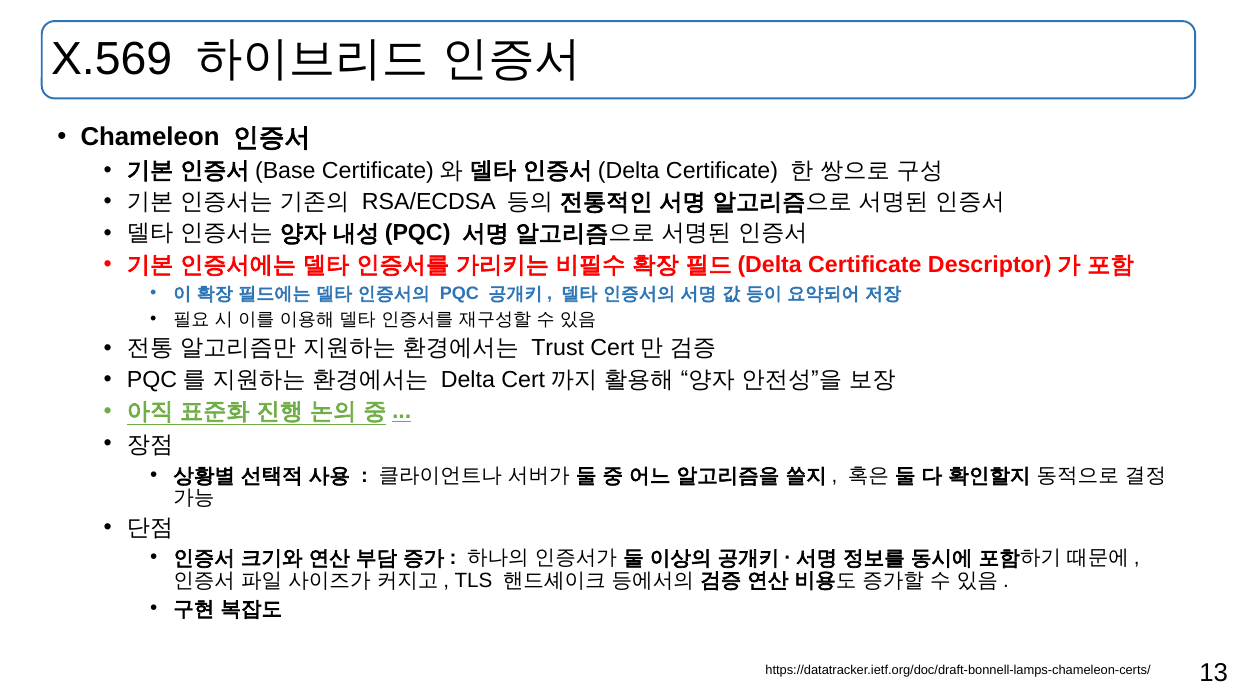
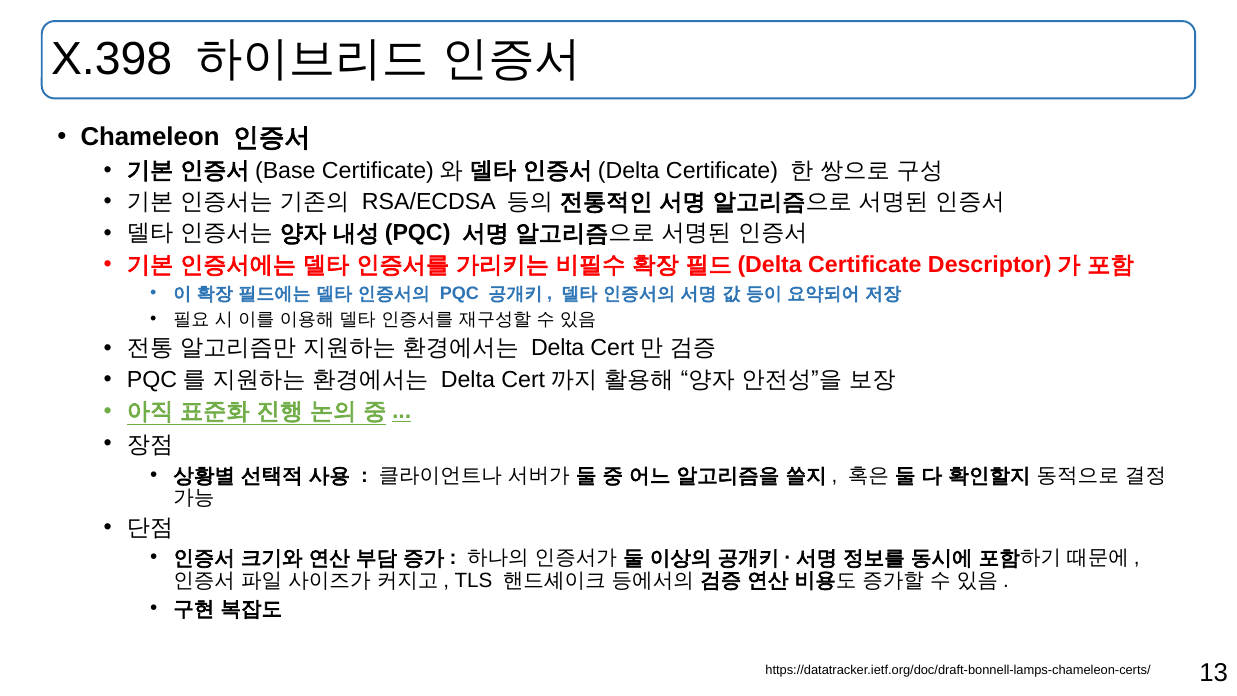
X.569: X.569 -> X.398
Trust at (558, 348): Trust -> Delta
